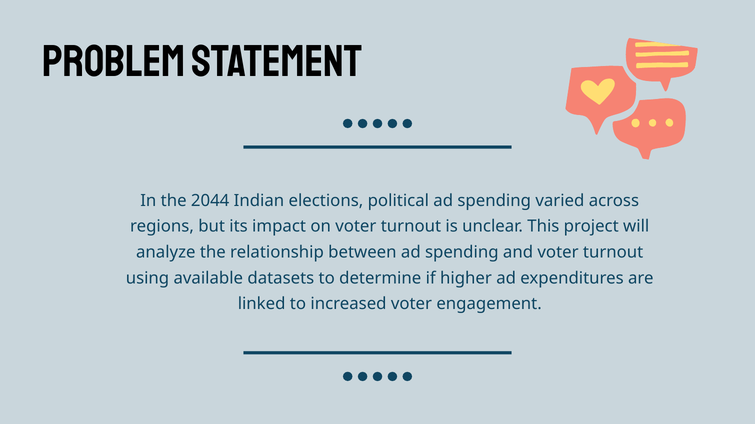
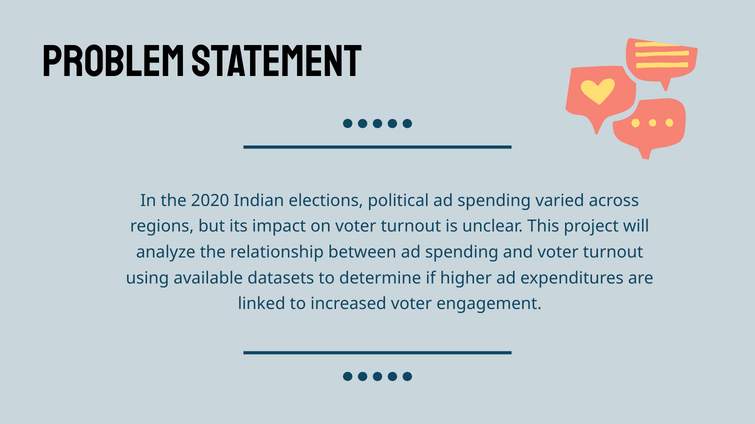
2044: 2044 -> 2020
